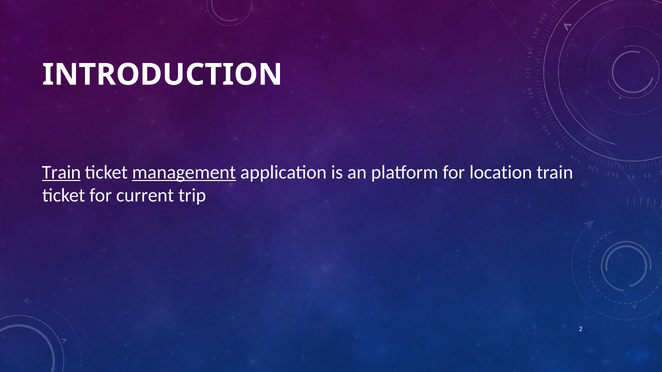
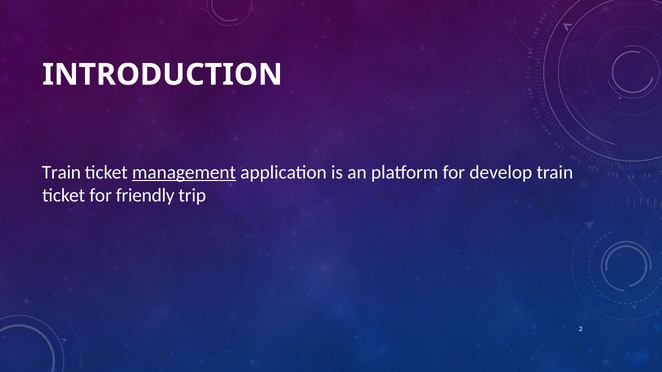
Train at (61, 172) underline: present -> none
location: location -> develop
current: current -> friendly
